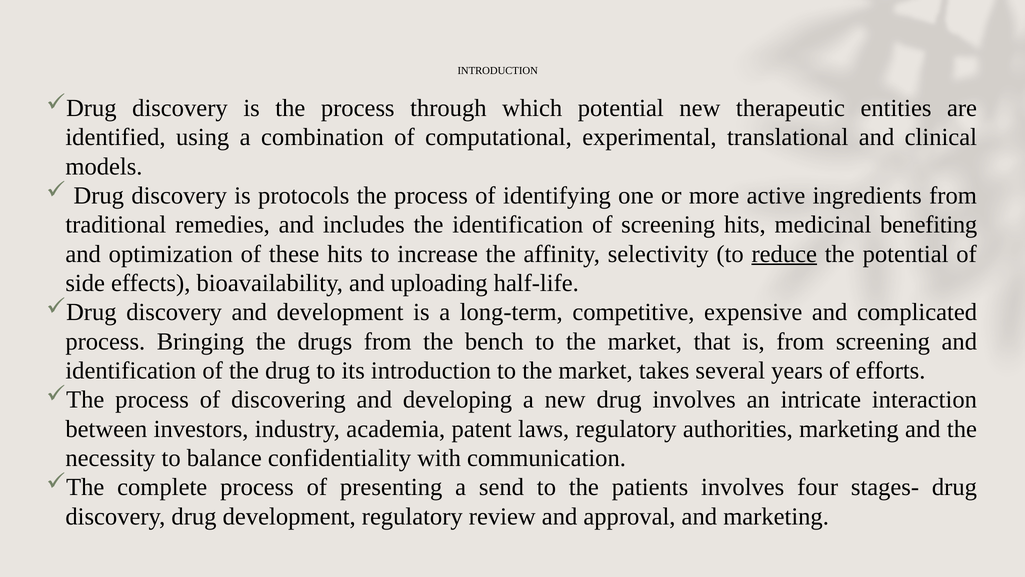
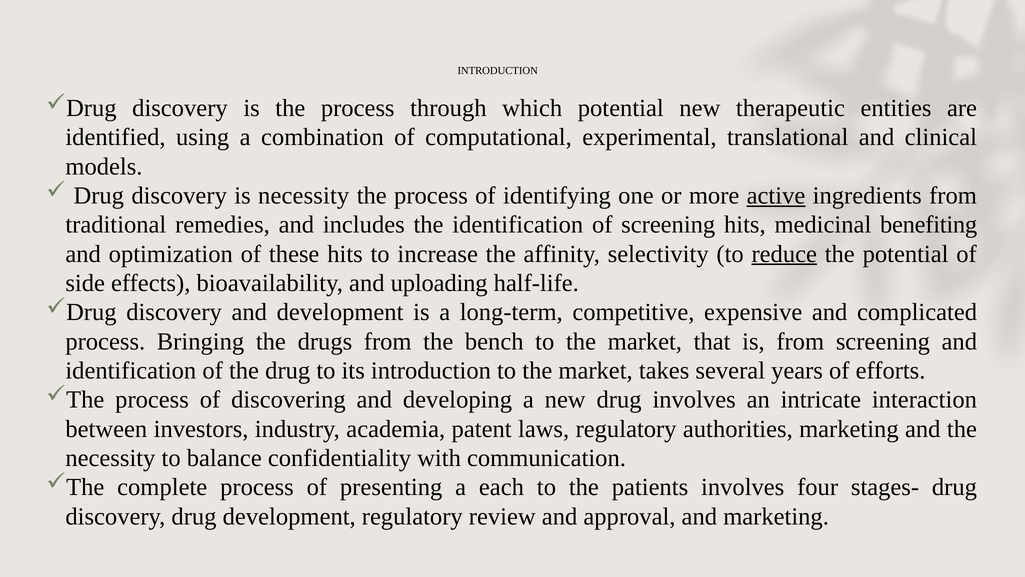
is protocols: protocols -> necessity
active underline: none -> present
send: send -> each
